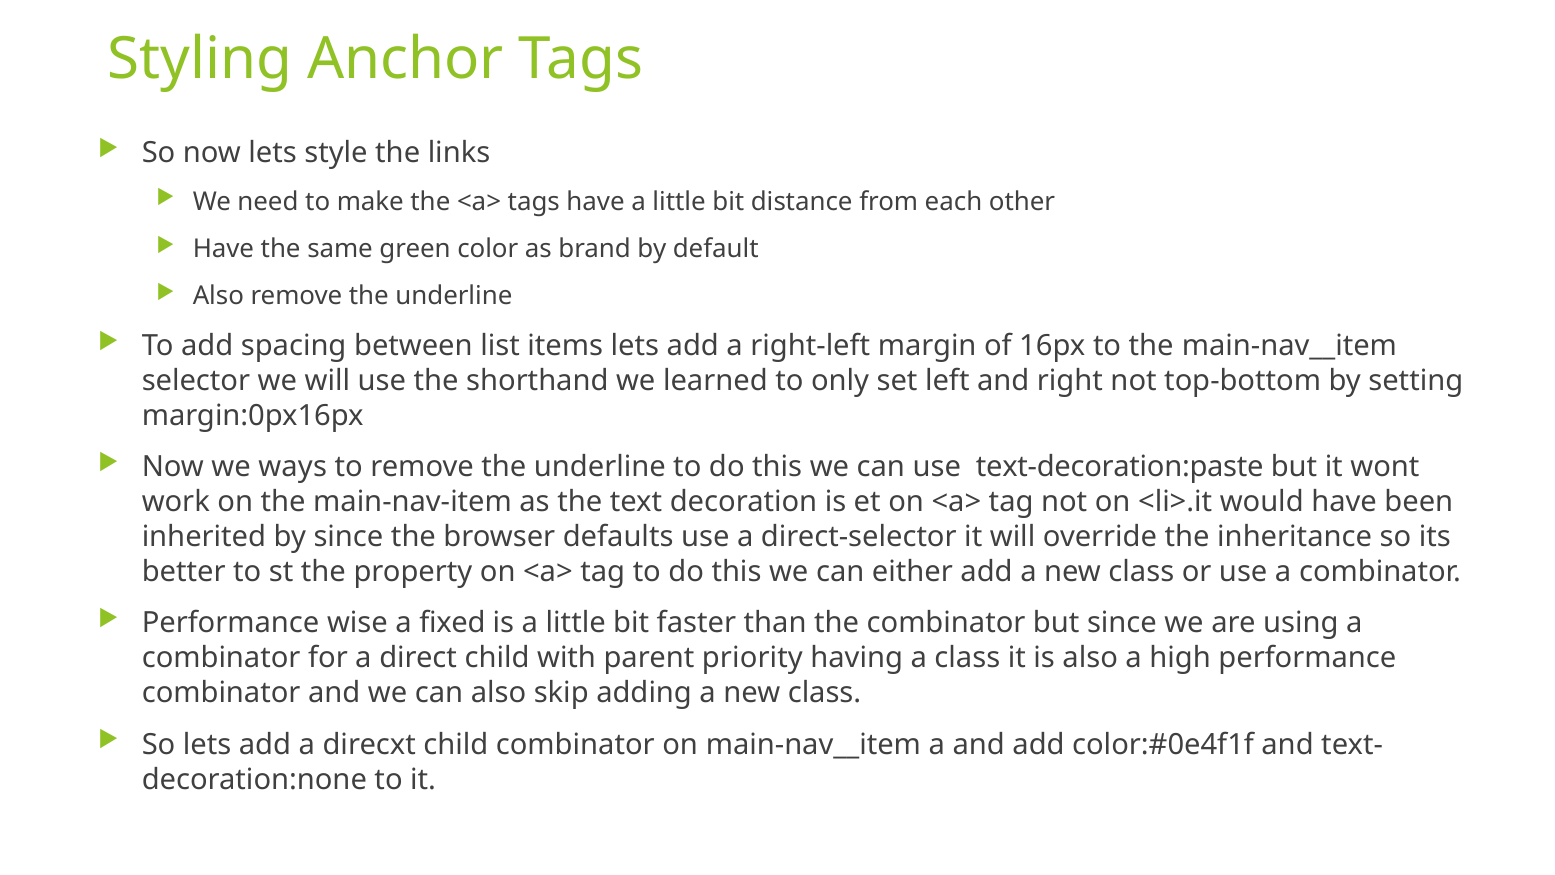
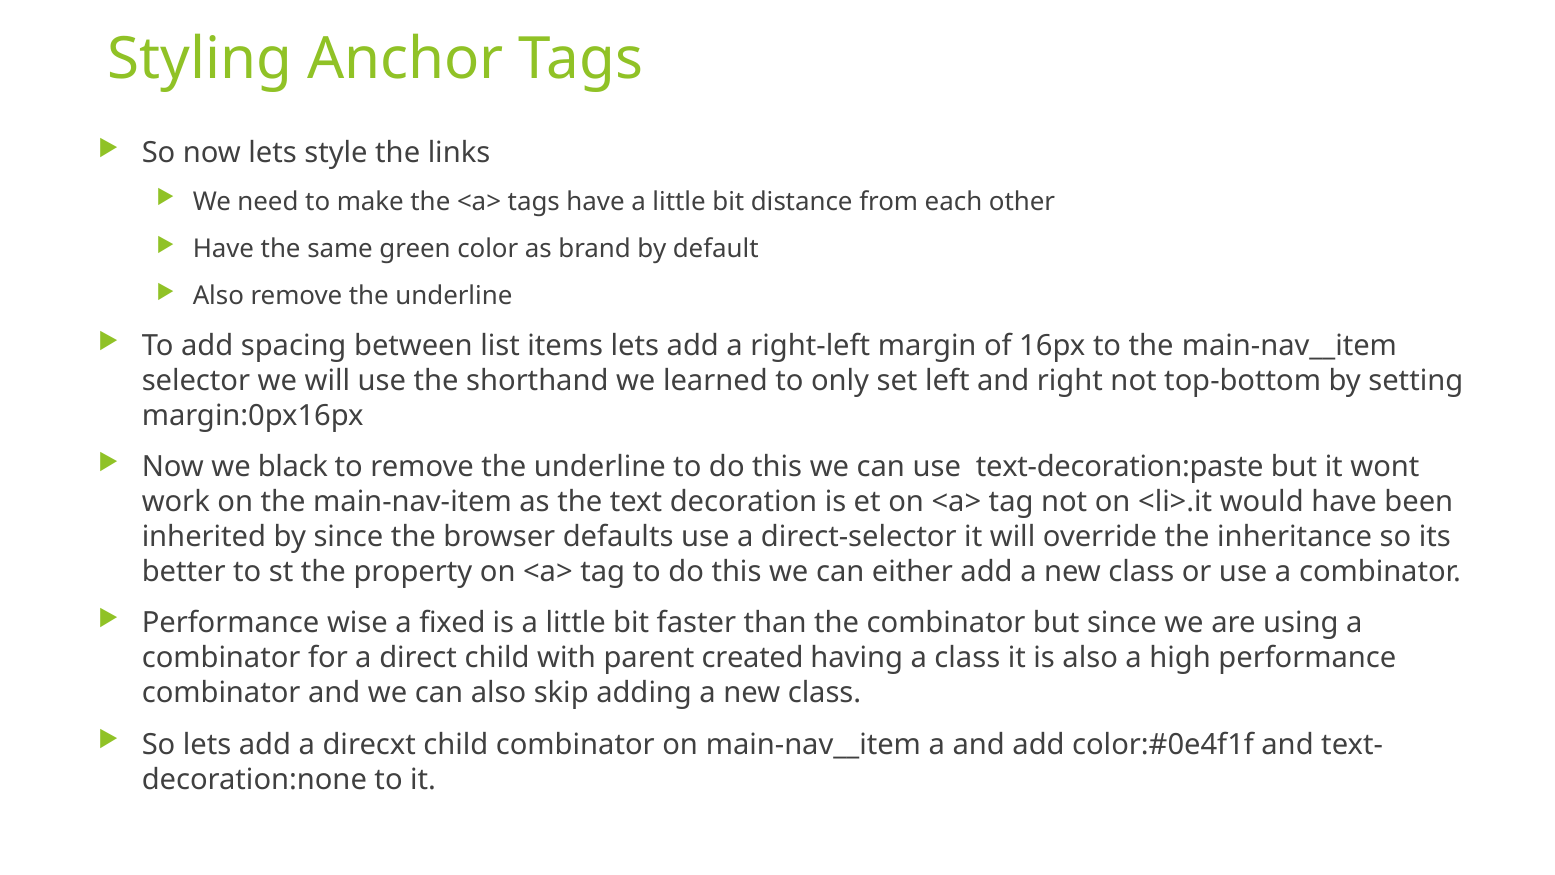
ways: ways -> black
priority: priority -> created
